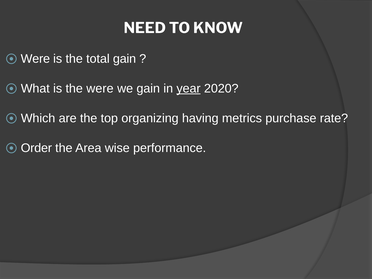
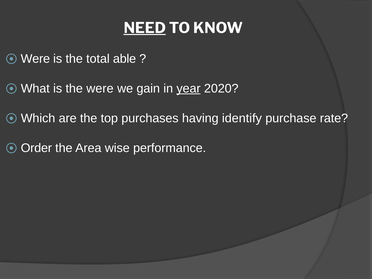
NEED underline: none -> present
total gain: gain -> able
organizing: organizing -> purchases
metrics: metrics -> identify
